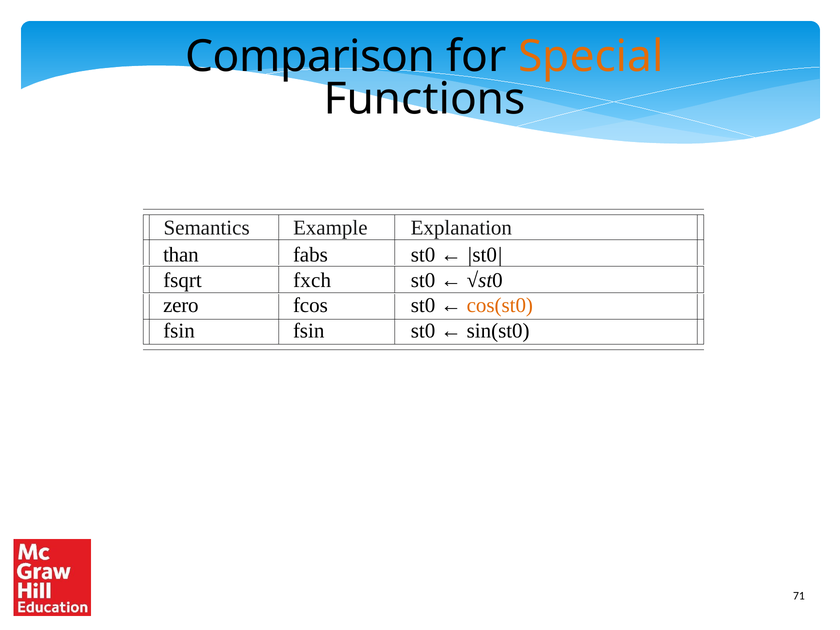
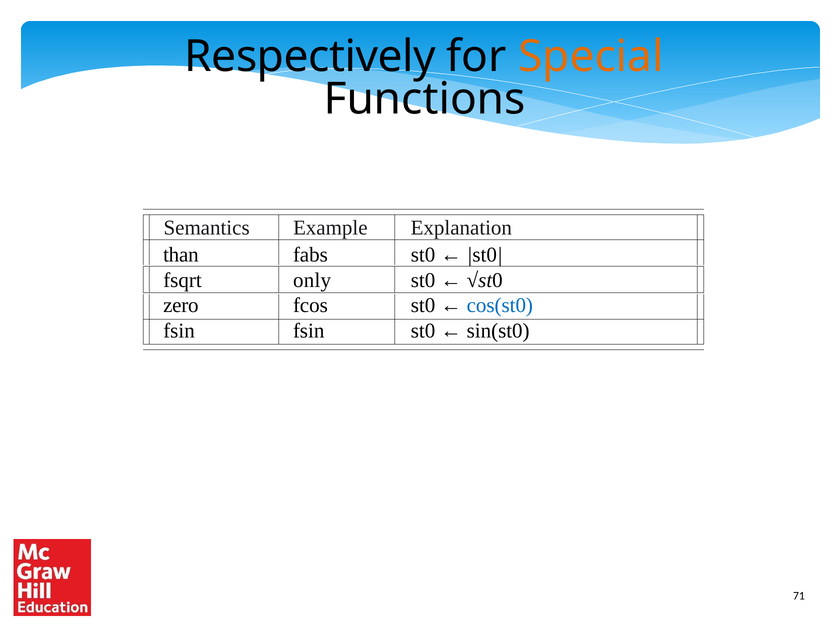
Comparison: Comparison -> Respectively
fxch: fxch -> only
cos(st0 colour: orange -> blue
